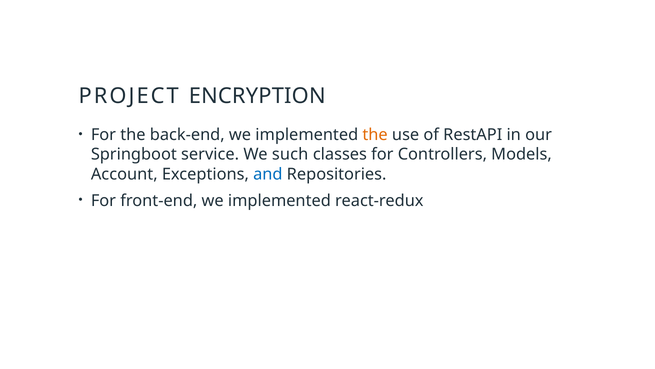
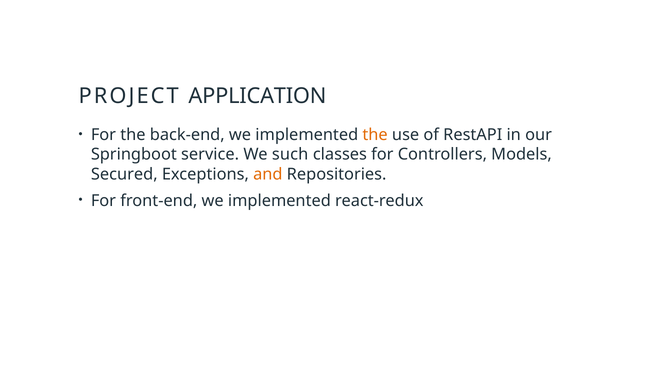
ENCRYPTION: ENCRYPTION -> APPLICATION
Account: Account -> Secured
and colour: blue -> orange
